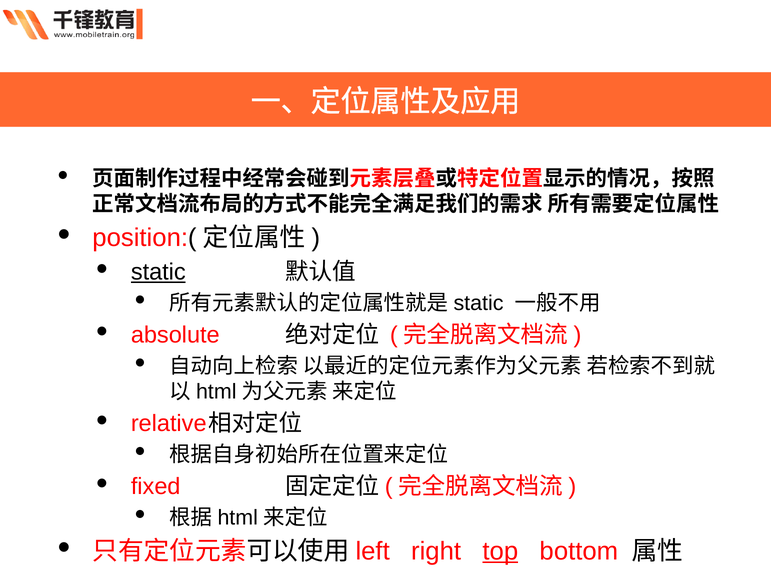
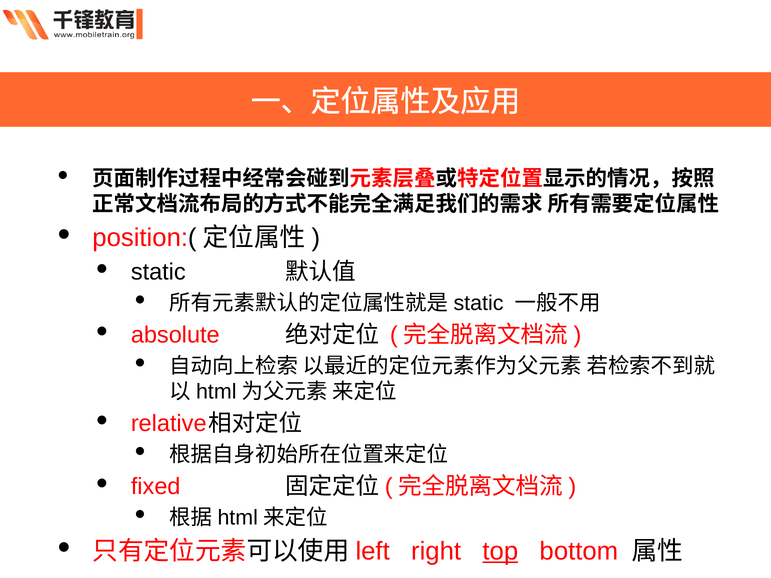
static underline: present -> none
